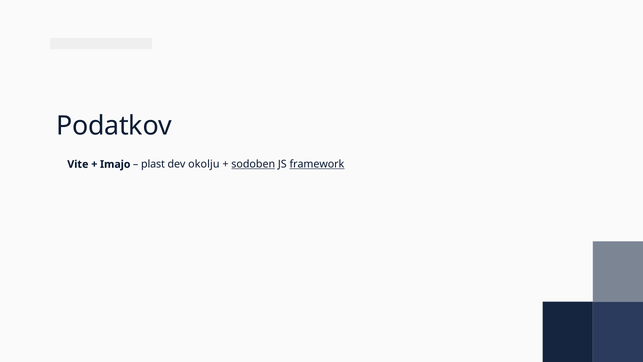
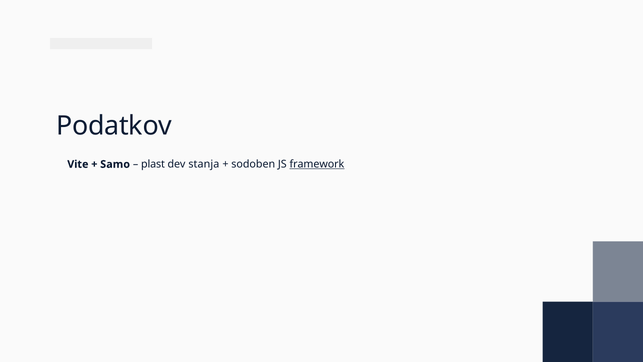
Imajo: Imajo -> Samo
okolju: okolju -> stanja
sodoben underline: present -> none
